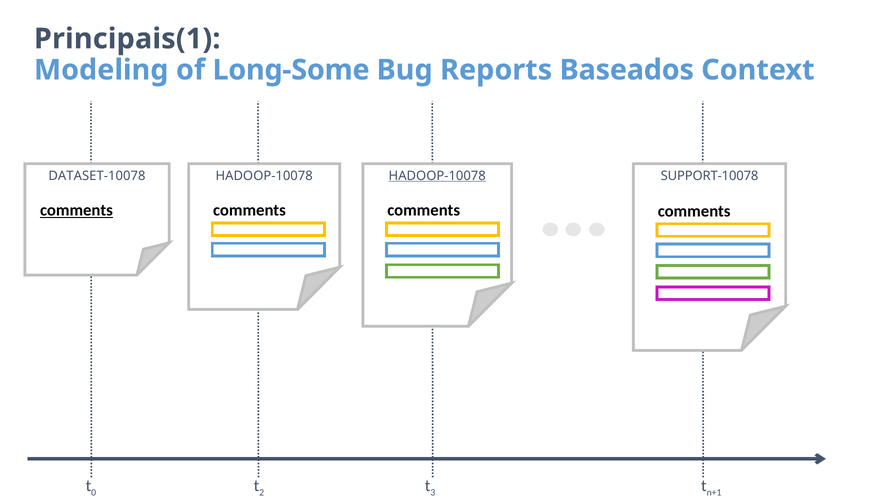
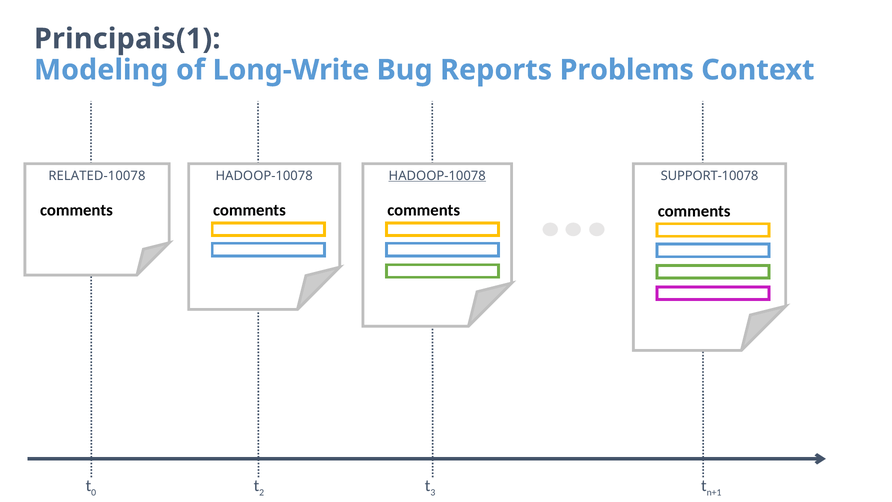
Long-Some: Long-Some -> Long-Write
Baseados: Baseados -> Problems
DATASET-10078: DATASET-10078 -> RELATED-10078
comments at (76, 210) underline: present -> none
